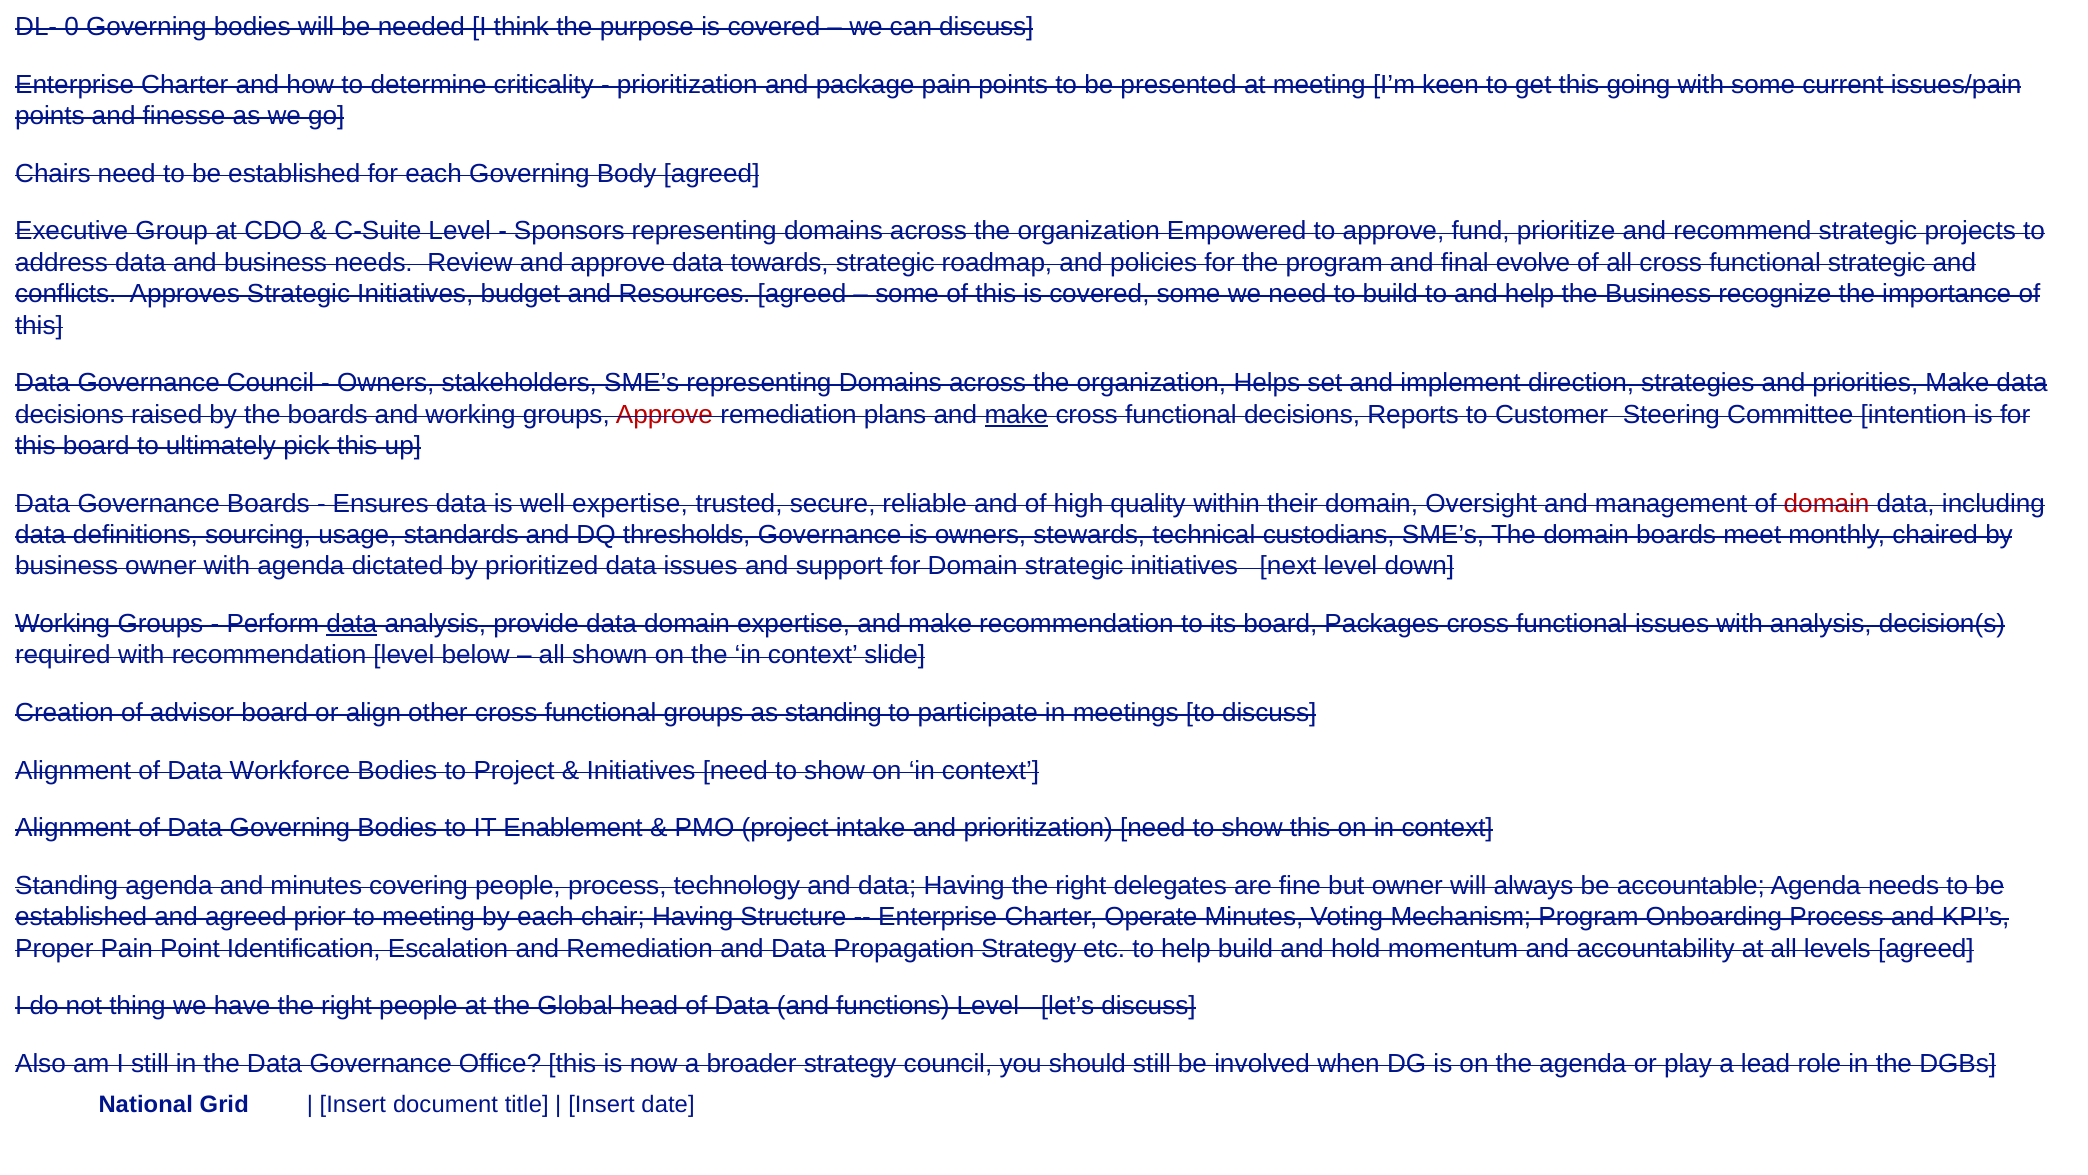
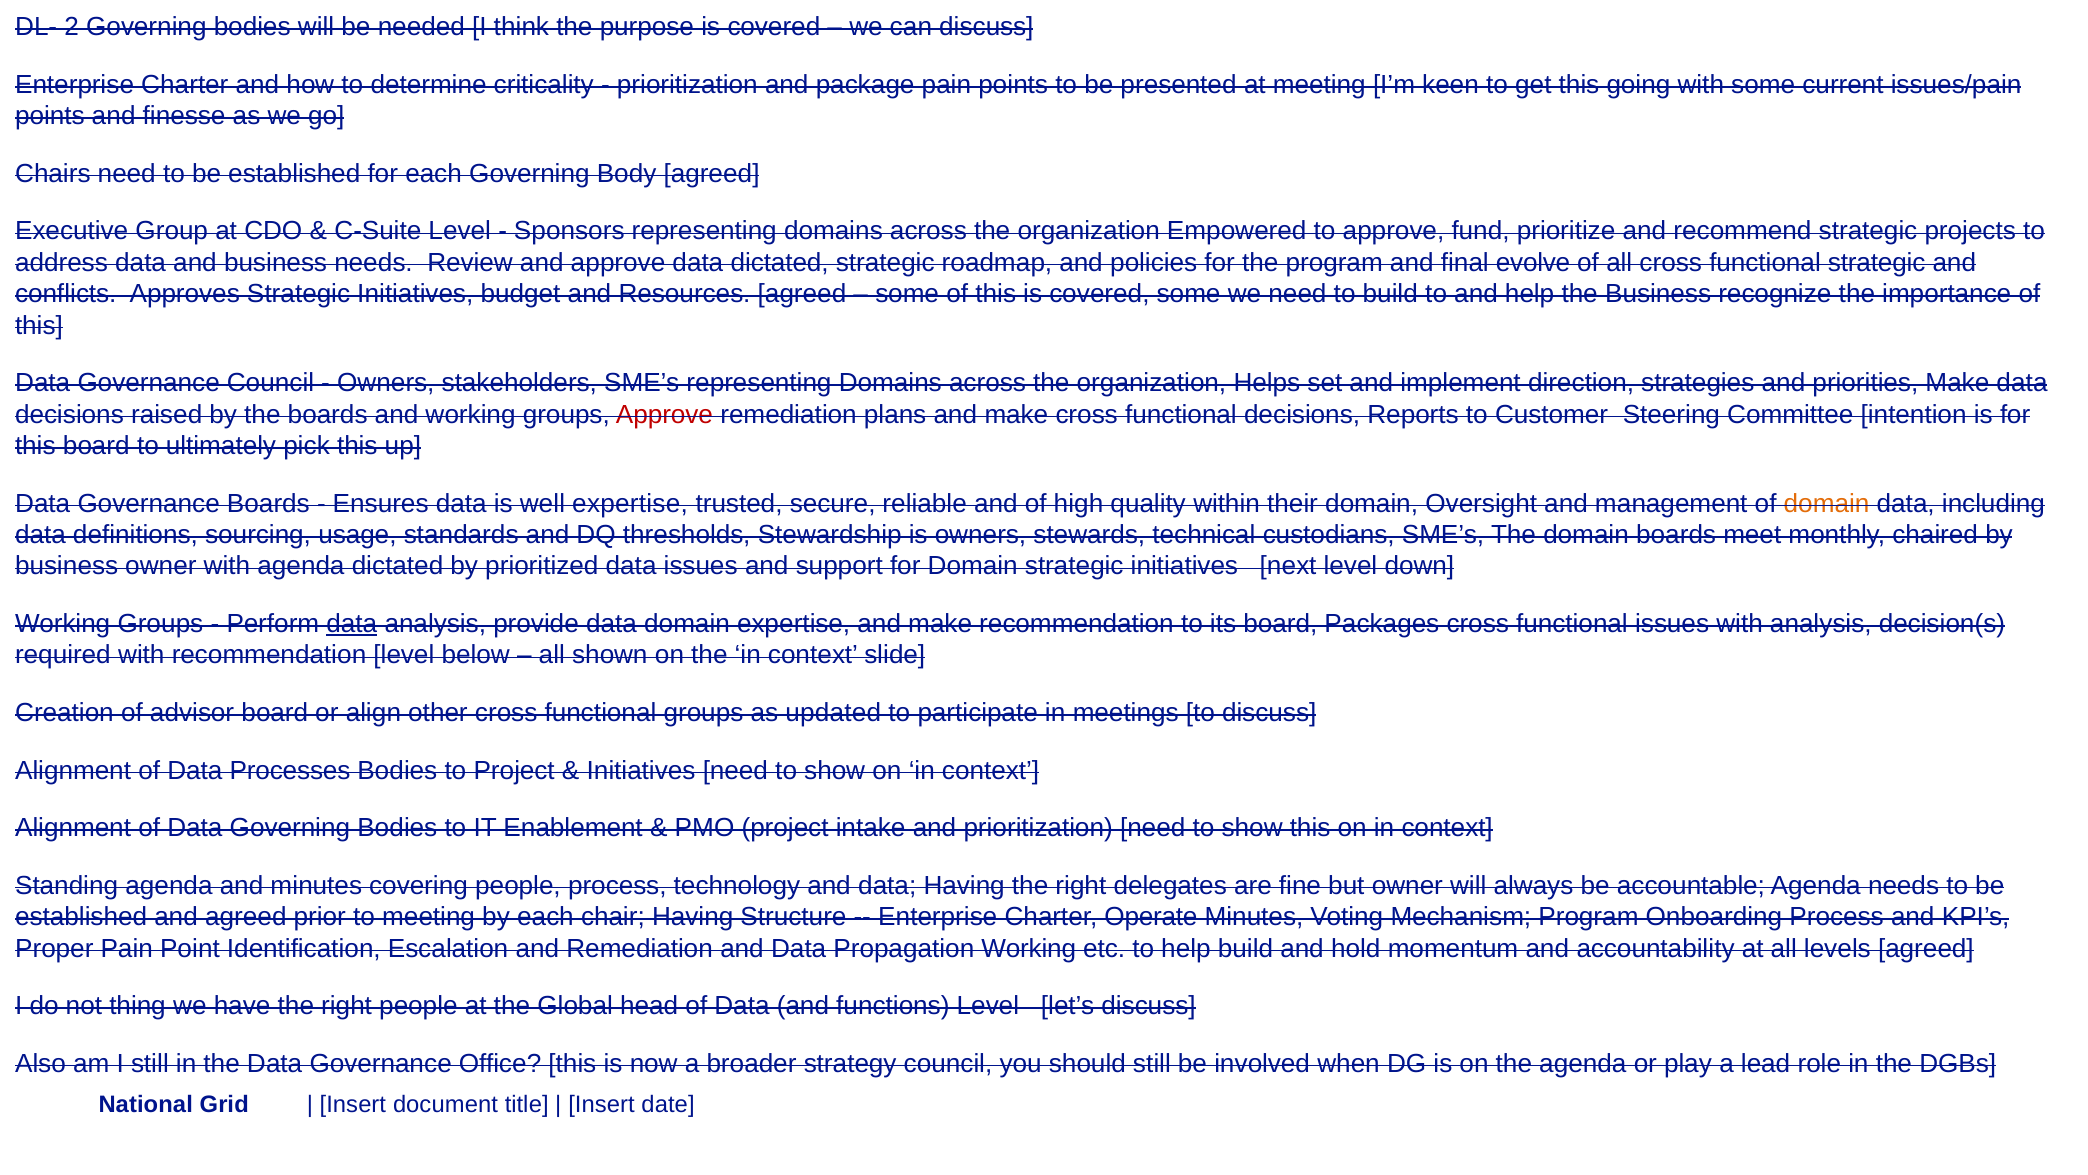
0: 0 -> 2
data towards: towards -> dictated
make at (1016, 414) underline: present -> none
domain at (1827, 503) colour: red -> orange
thresholds Governance: Governance -> Stewardship
as standing: standing -> updated
Workforce: Workforce -> Processes
Propagation Strategy: Strategy -> Working
